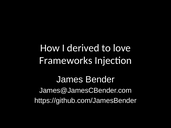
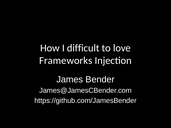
derived: derived -> difficult
